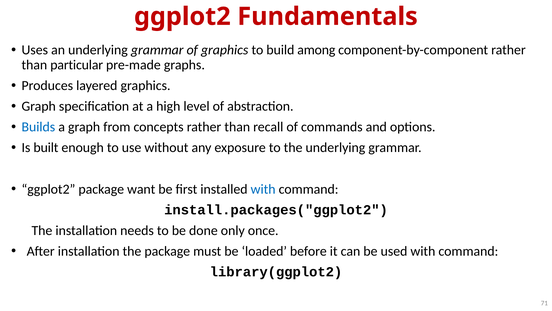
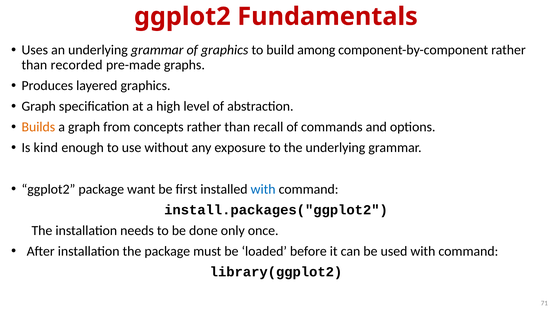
particular: particular -> recorded
Builds colour: blue -> orange
built: built -> kind
